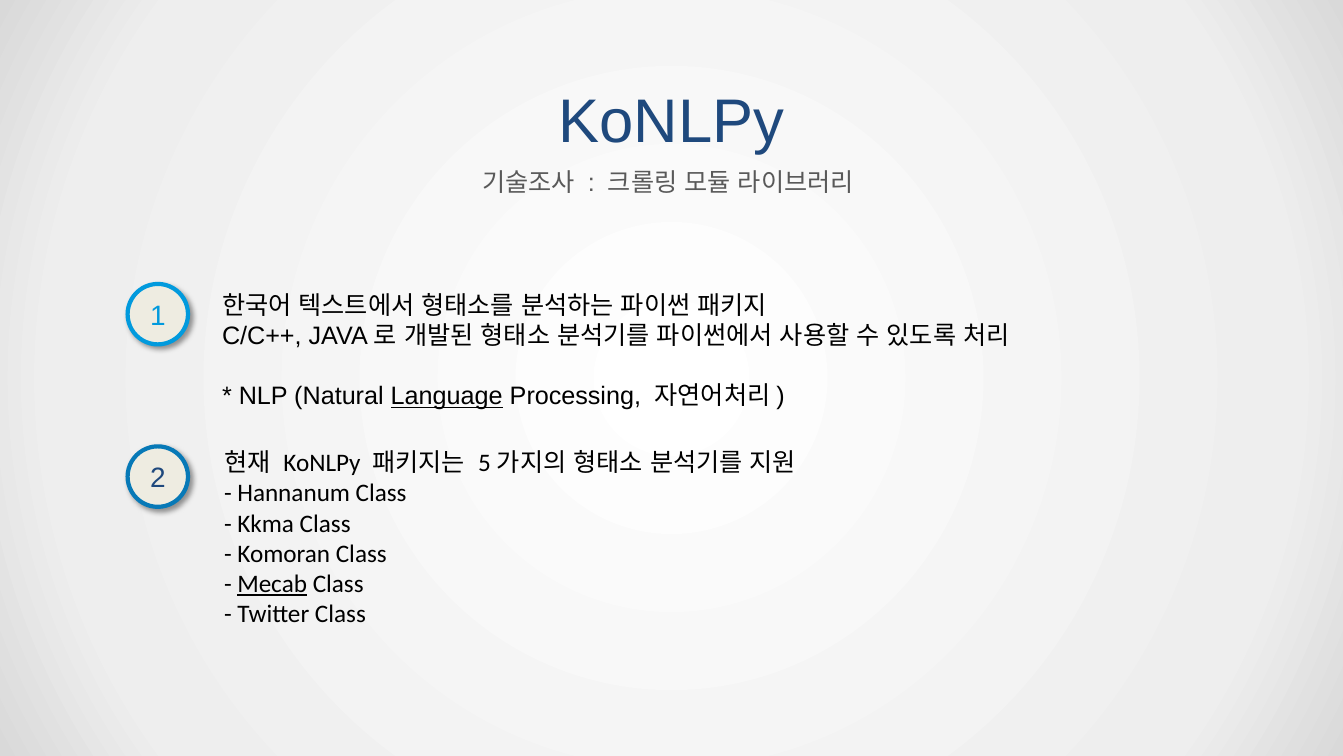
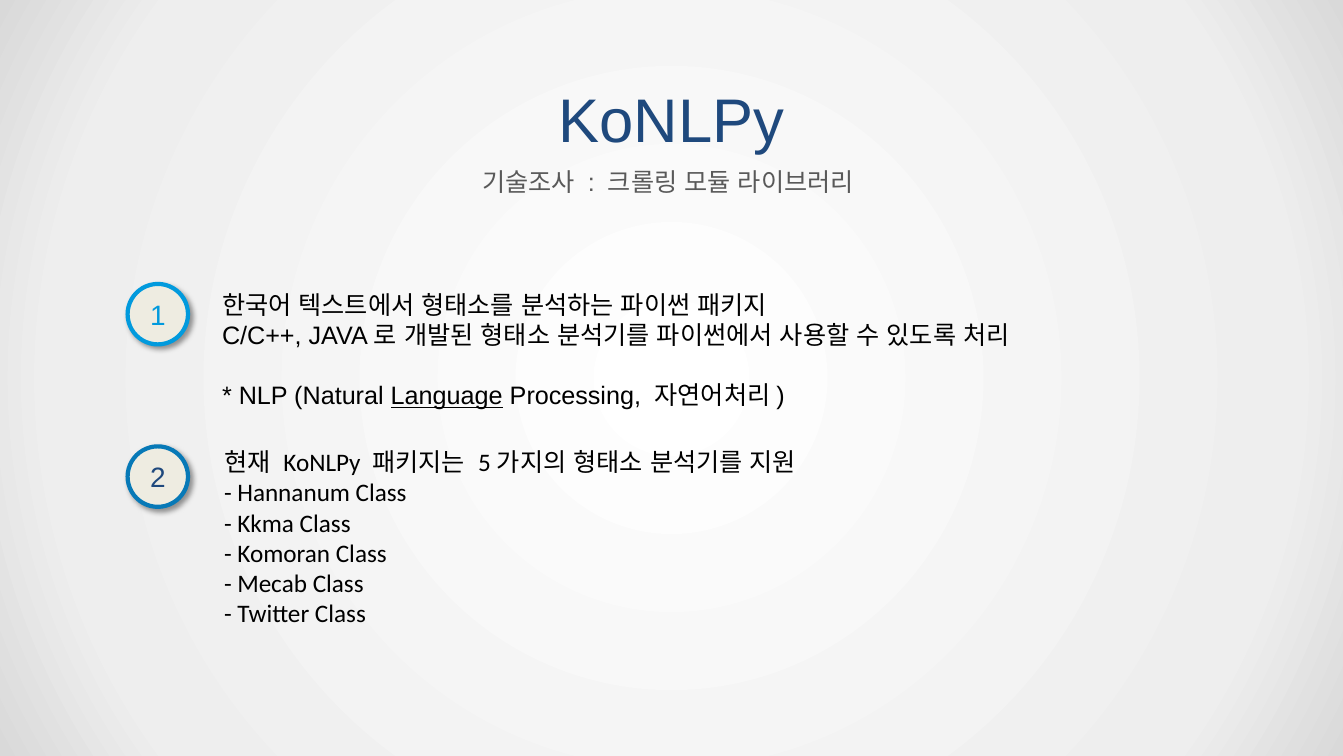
Mecab underline: present -> none
